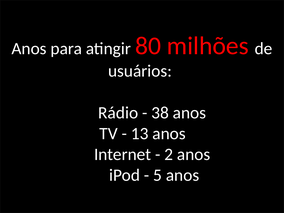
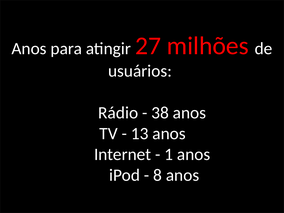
80: 80 -> 27
2: 2 -> 1
5: 5 -> 8
